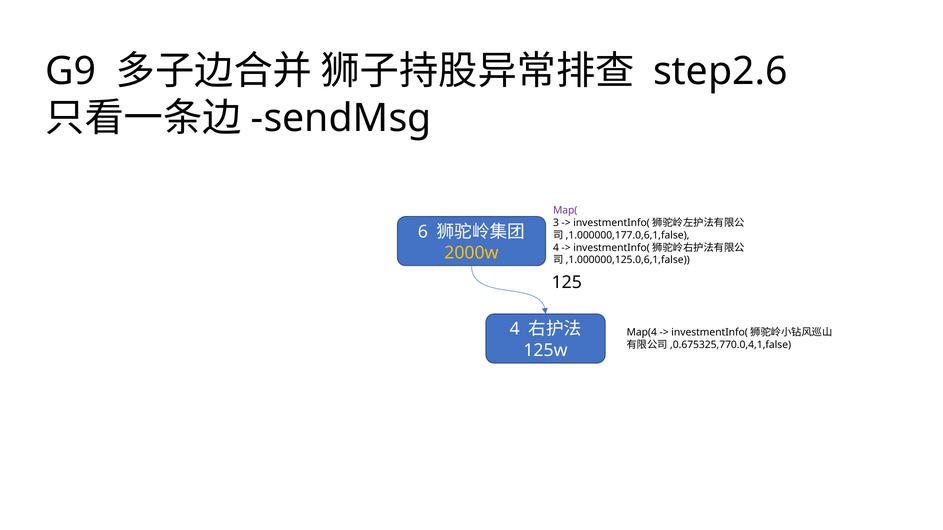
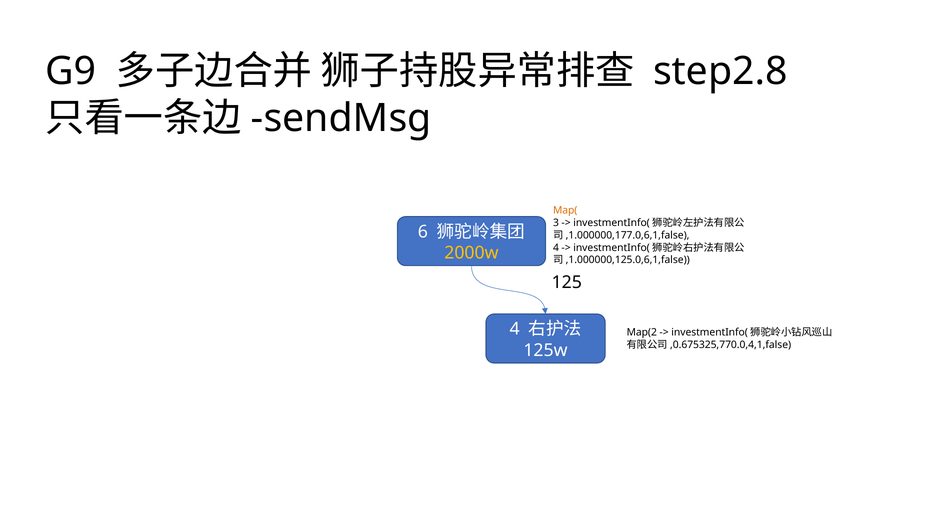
step2.6: step2.6 -> step2.8
Map( colour: purple -> orange
Map(4: Map(4 -> Map(2
